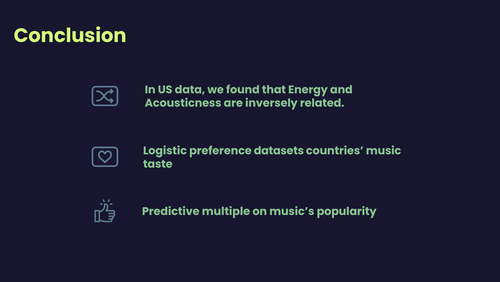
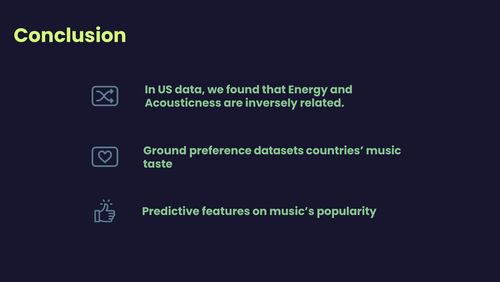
Logistic: Logistic -> Ground
multiple: multiple -> features
